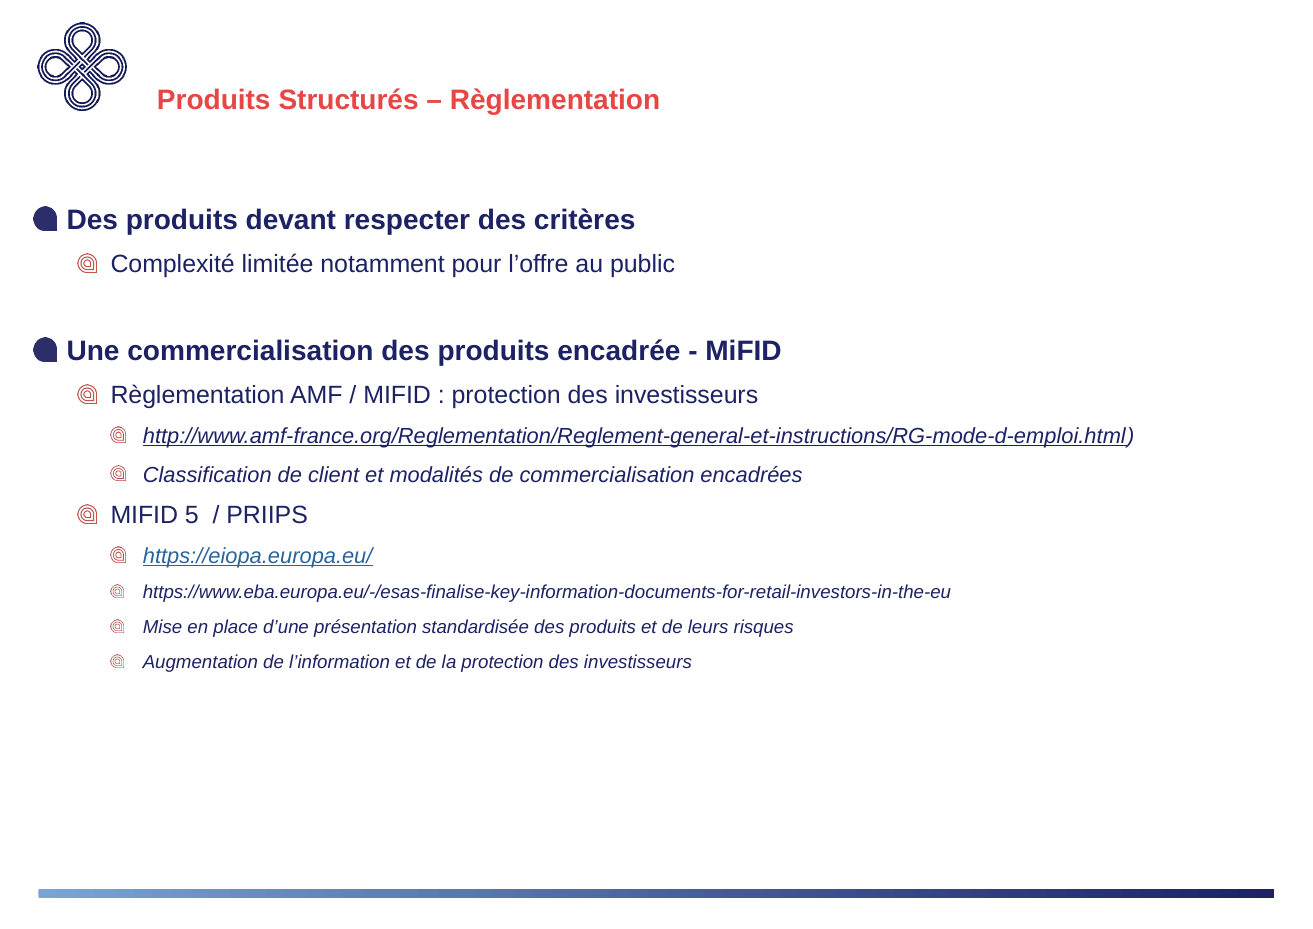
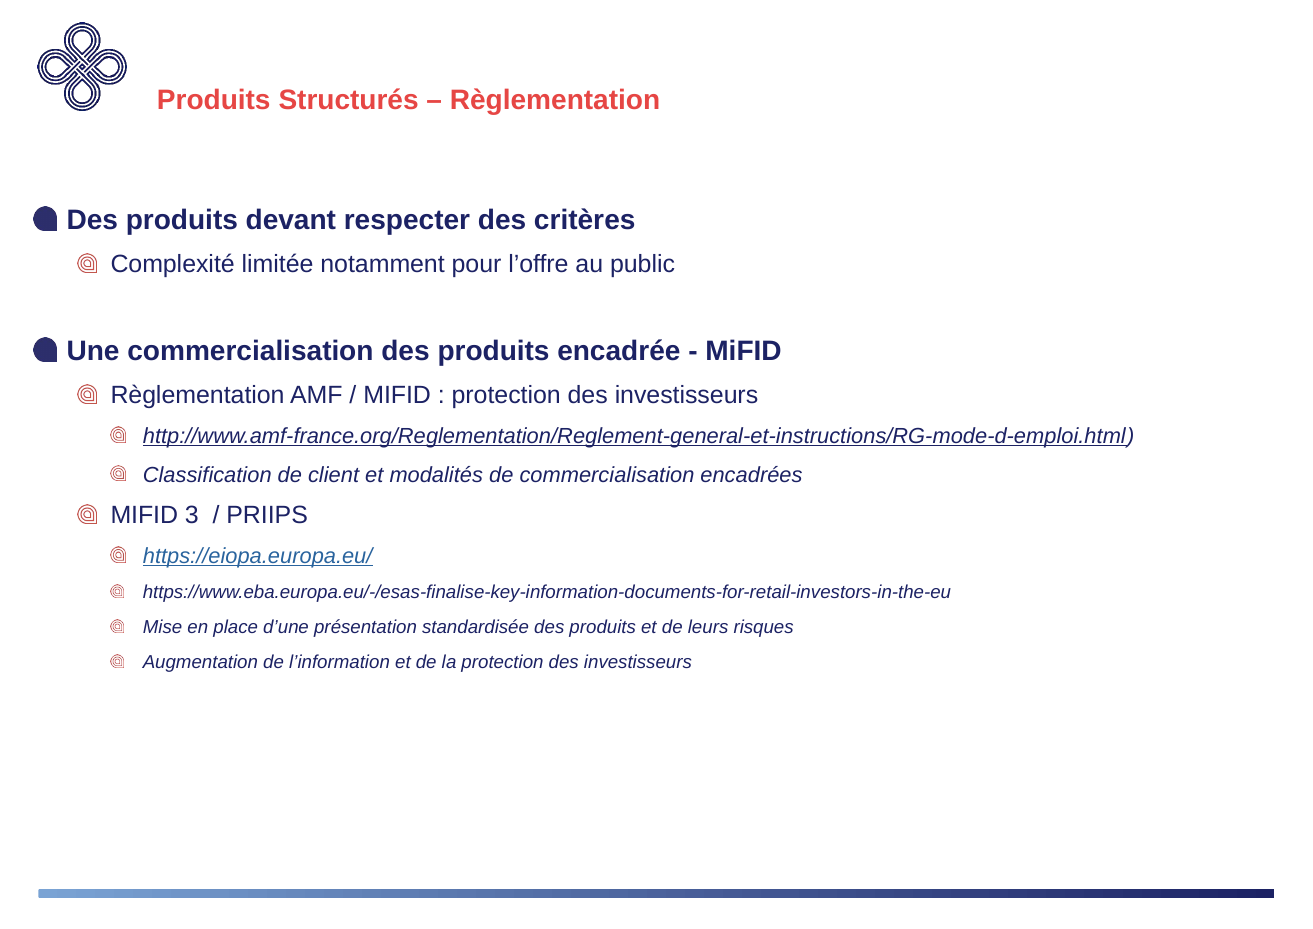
5: 5 -> 3
